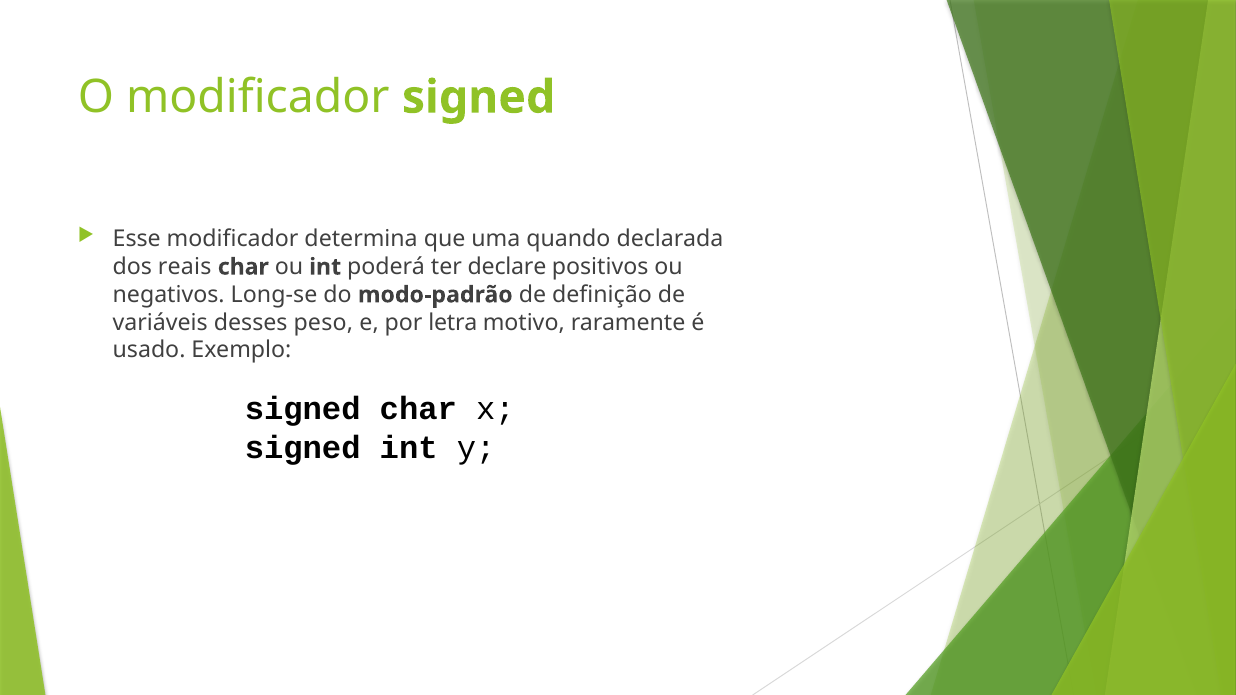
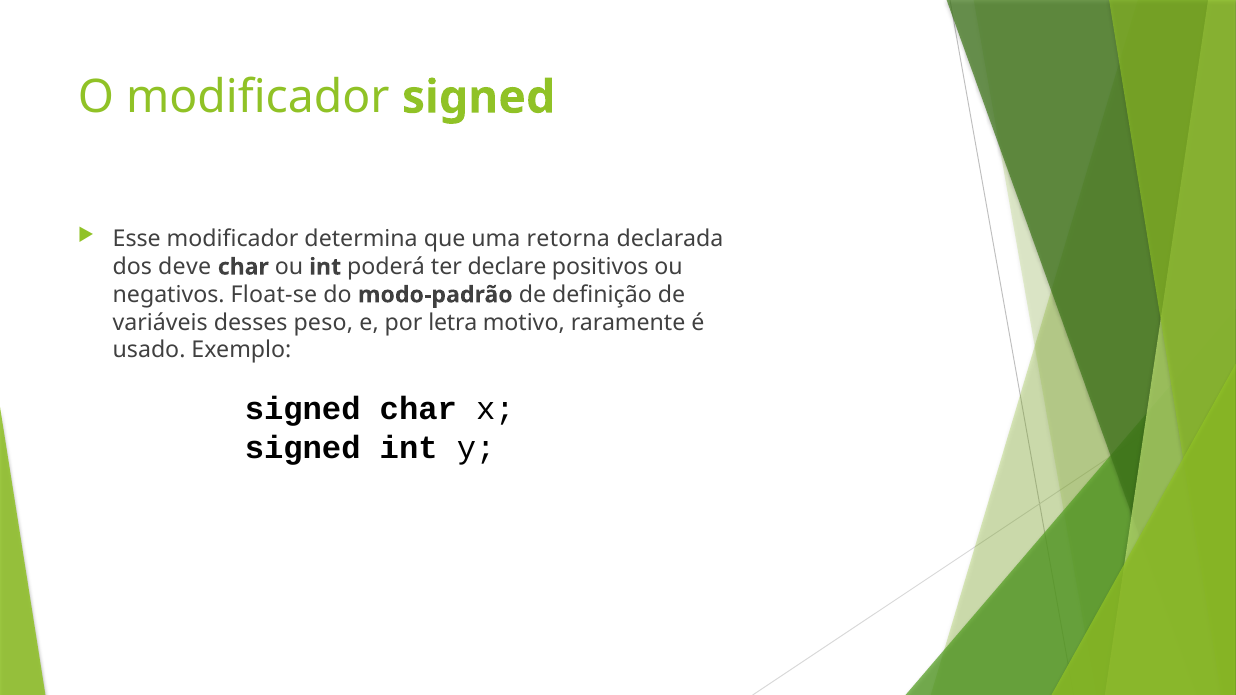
quando: quando -> retorna
reais: reais -> deve
Long-se: Long-se -> Float-se
